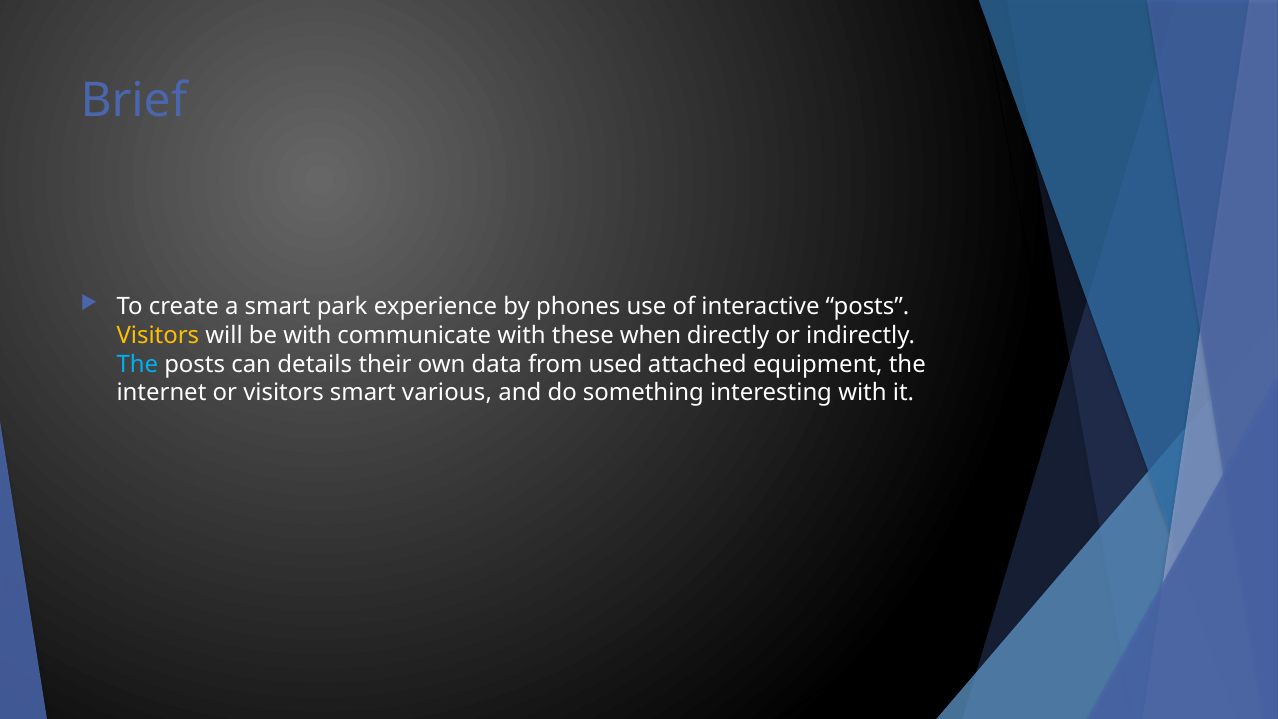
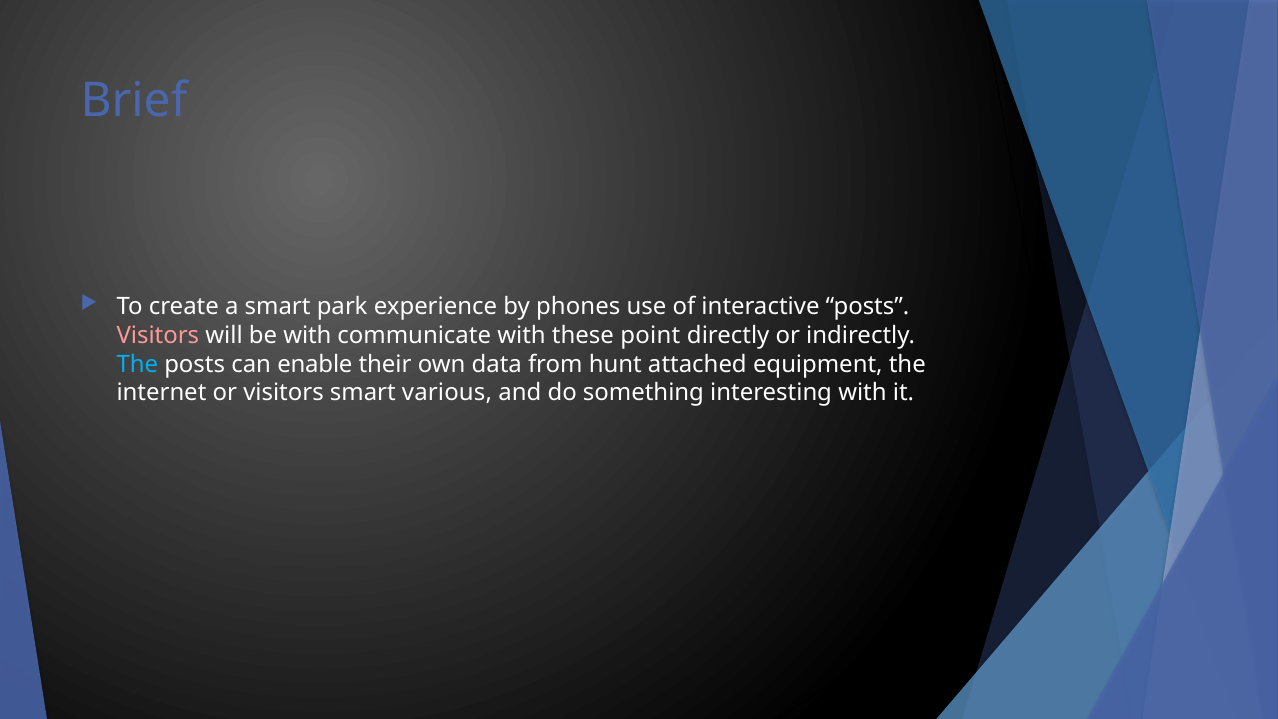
Visitors at (158, 335) colour: yellow -> pink
when: when -> point
details: details -> enable
used: used -> hunt
